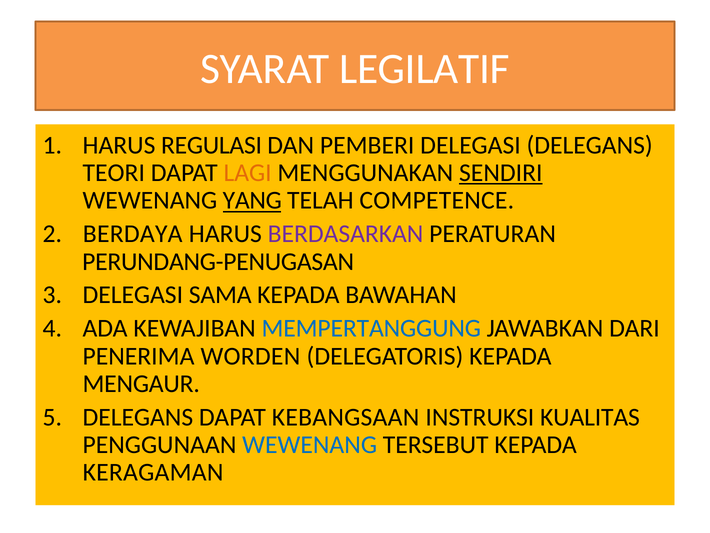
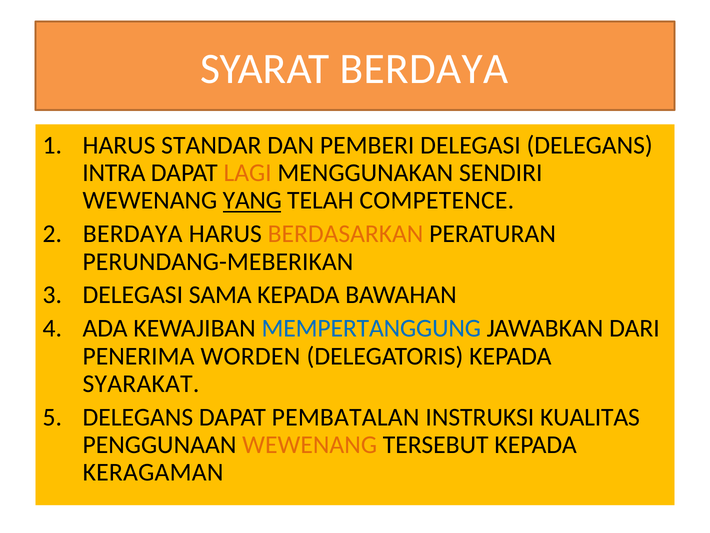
SYARAT LEGILATIF: LEGILATIF -> BERDAYA
REGULASI: REGULASI -> STANDAR
TEORI: TEORI -> INTRA
SENDIRI underline: present -> none
BERDASARKAN colour: purple -> orange
PERUNDANG-PENUGASAN: PERUNDANG-PENUGASAN -> PERUNDANG-MEBERIKAN
MENGAUR: MENGAUR -> SYARAKAT
KEBANGSAAN: KEBANGSAAN -> PEMBATALAN
WEWENANG at (310, 444) colour: blue -> orange
